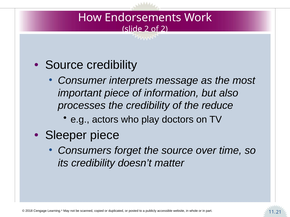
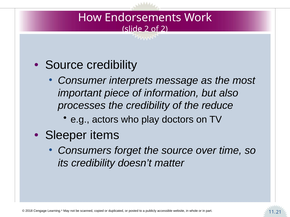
Sleeper piece: piece -> items
